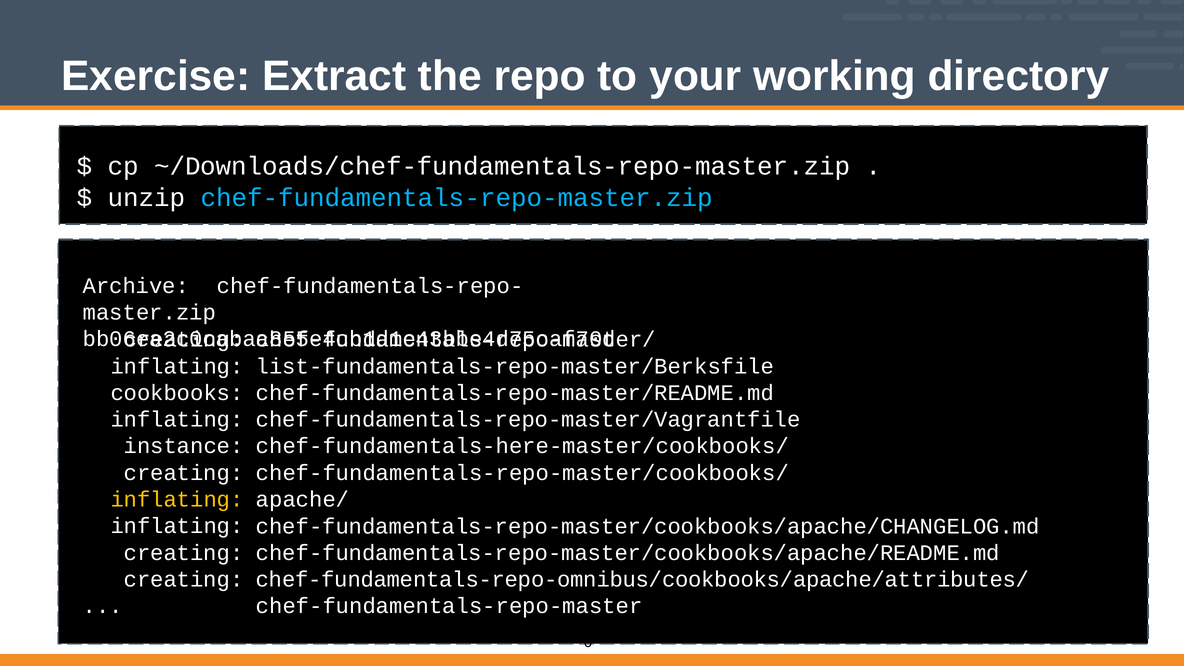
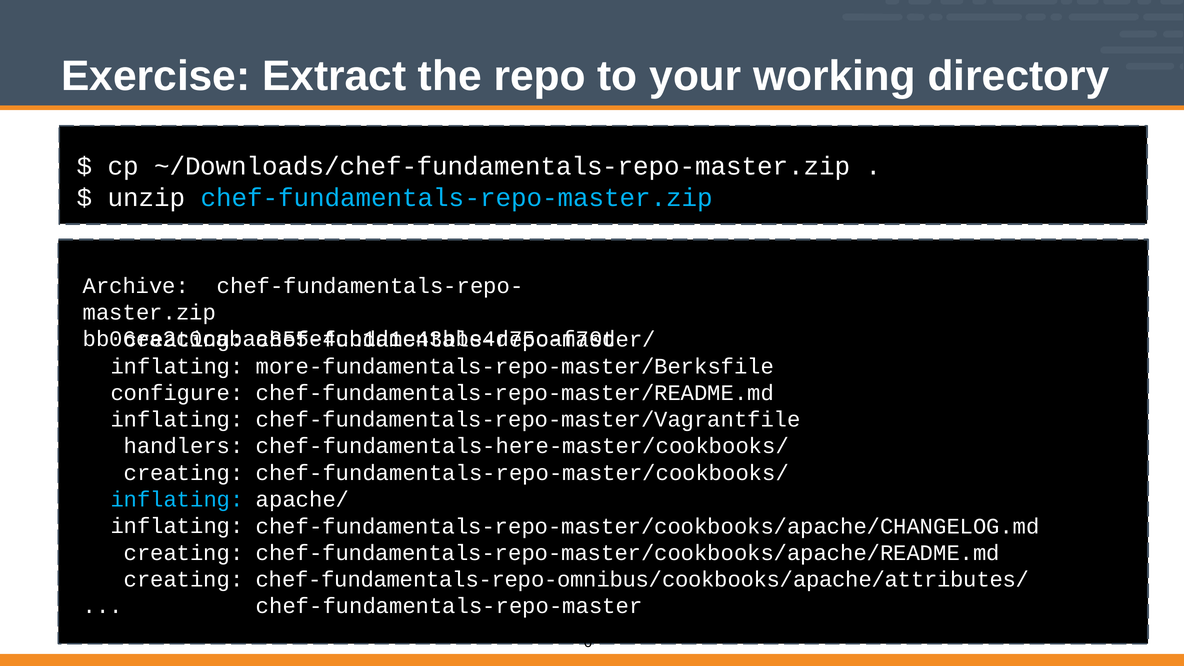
list-fundamentals-repo-master/Berksfile: list-fundamentals-repo-master/Berksfile -> more-fundamentals-repo-master/Berksfile
cookbooks: cookbooks -> configure
instance: instance -> handlers
inflating at (177, 499) colour: yellow -> light blue
